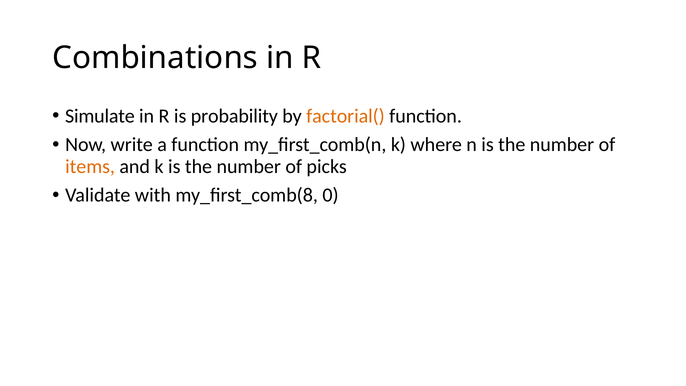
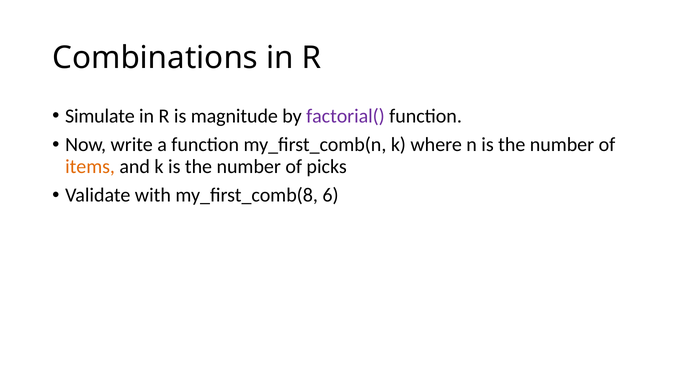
probability: probability -> magnitude
factorial( colour: orange -> purple
0: 0 -> 6
